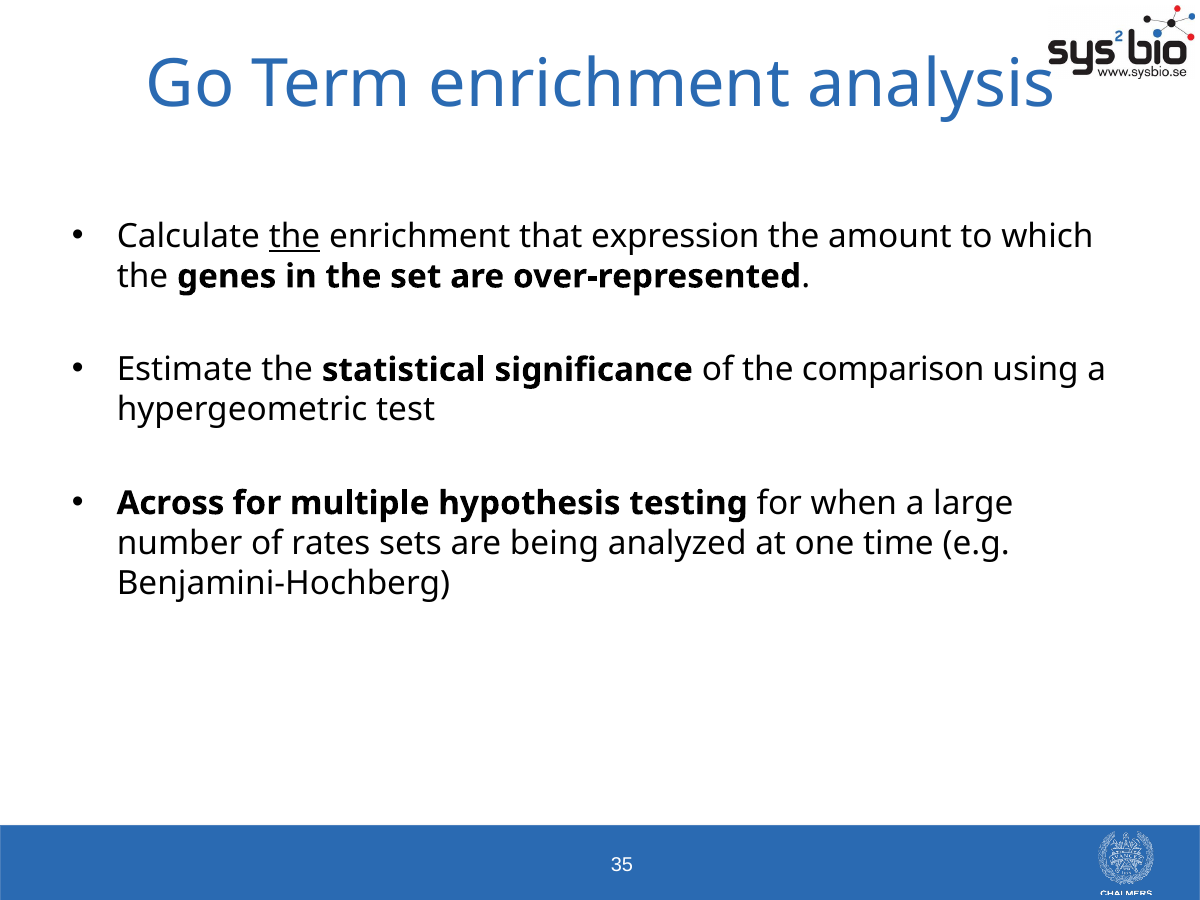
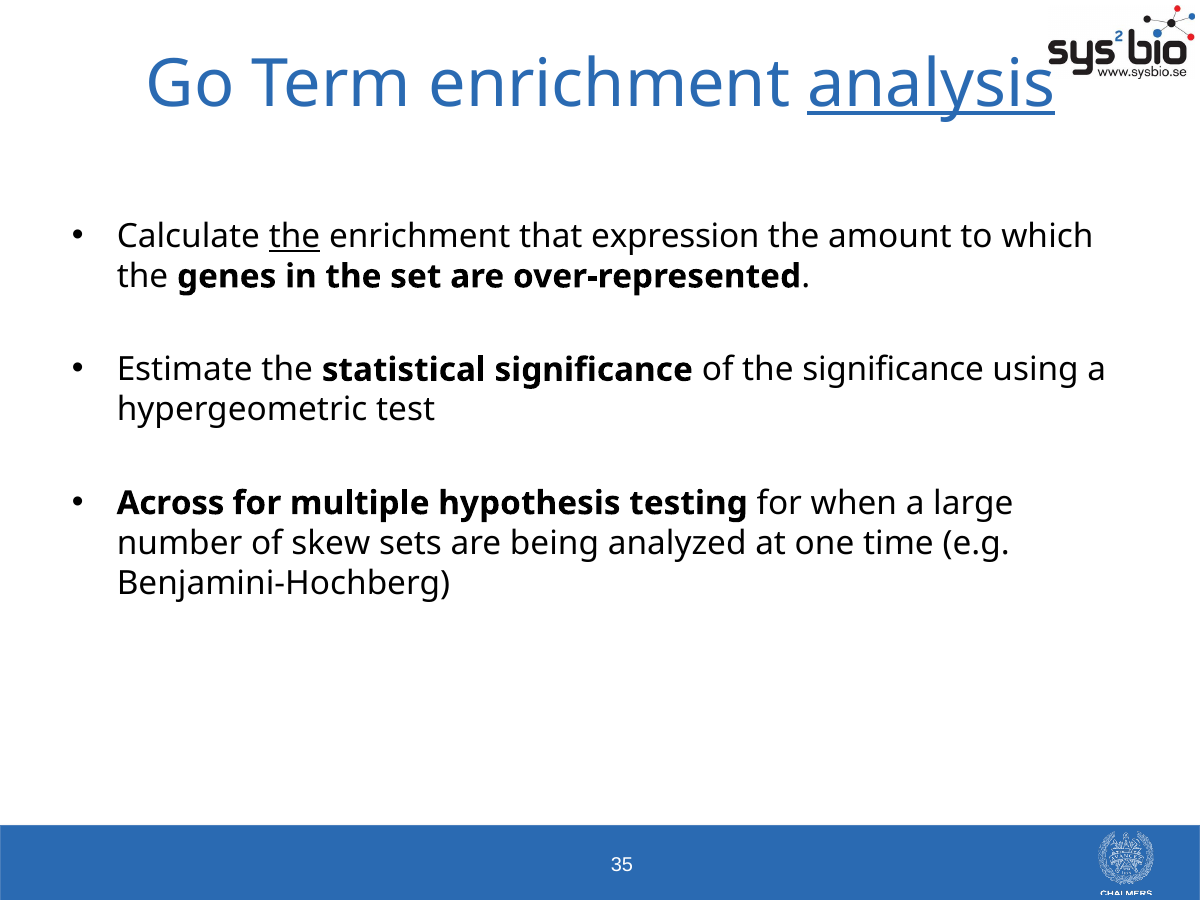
analysis underline: none -> present
the comparison: comparison -> significance
rates: rates -> skew
